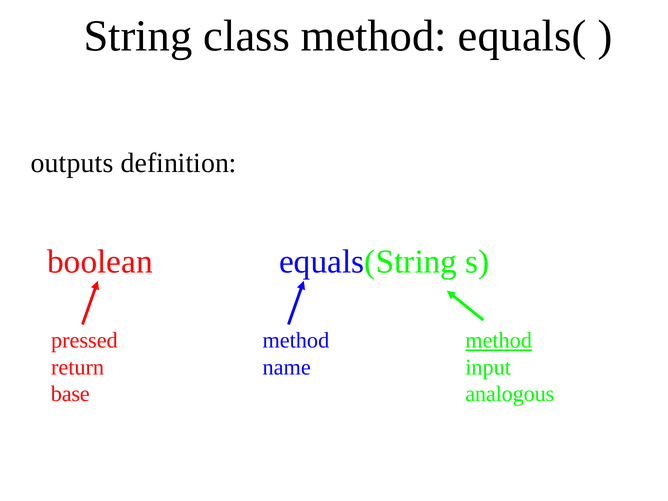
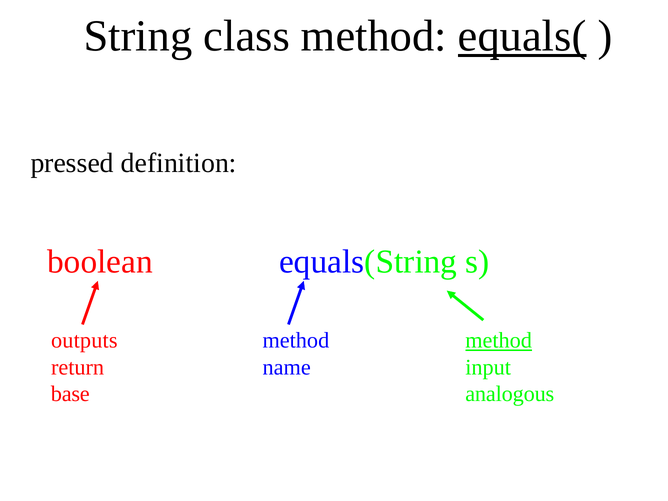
equals( underline: none -> present
outputs: outputs -> pressed
pressed: pressed -> outputs
